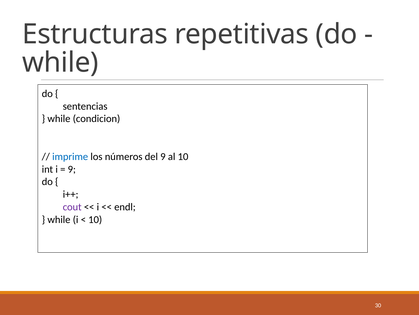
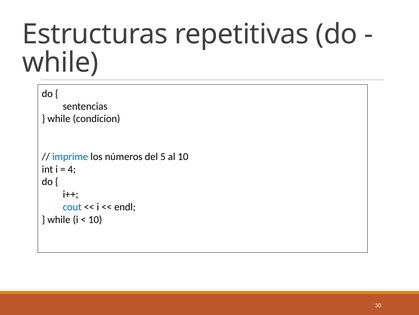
del 9: 9 -> 5
9 at (72, 169): 9 -> 4
cout colour: purple -> blue
